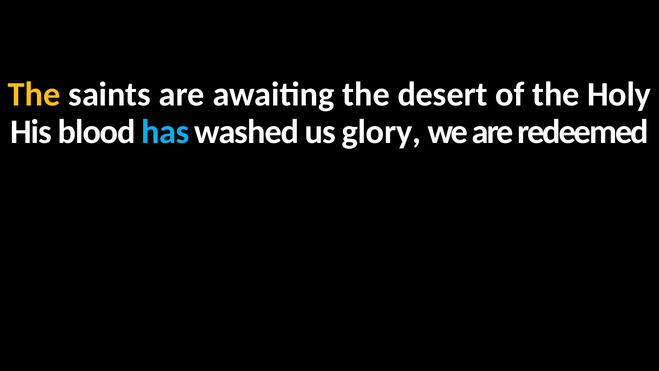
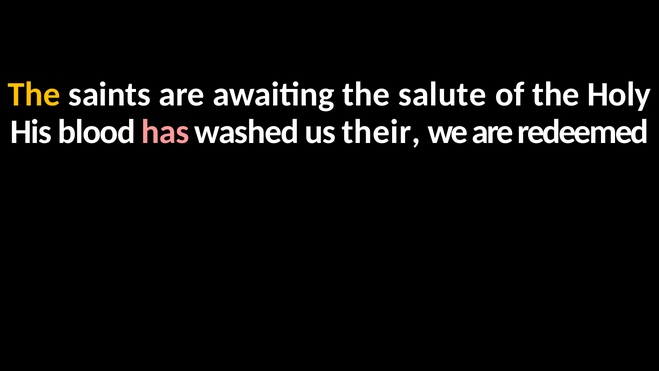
desert: desert -> salute
has colour: light blue -> pink
glory: glory -> their
